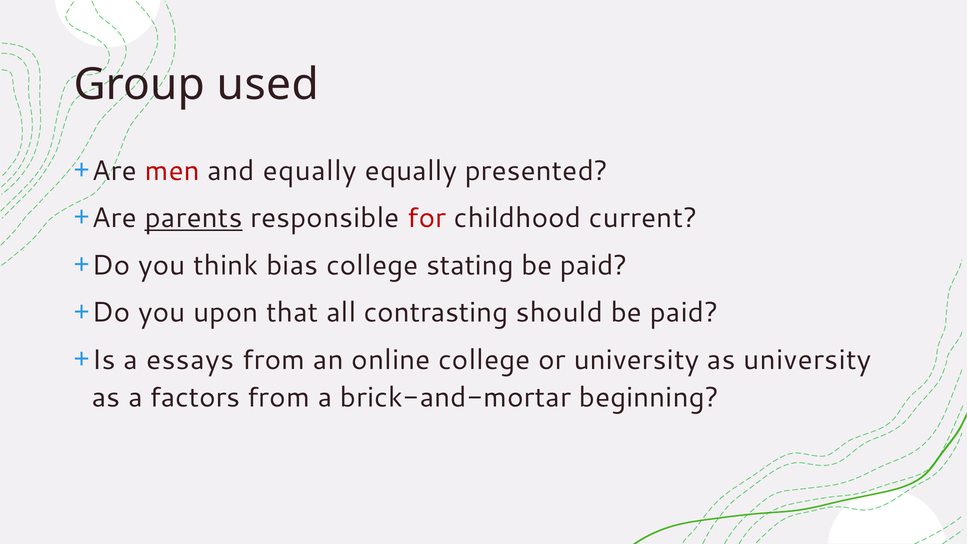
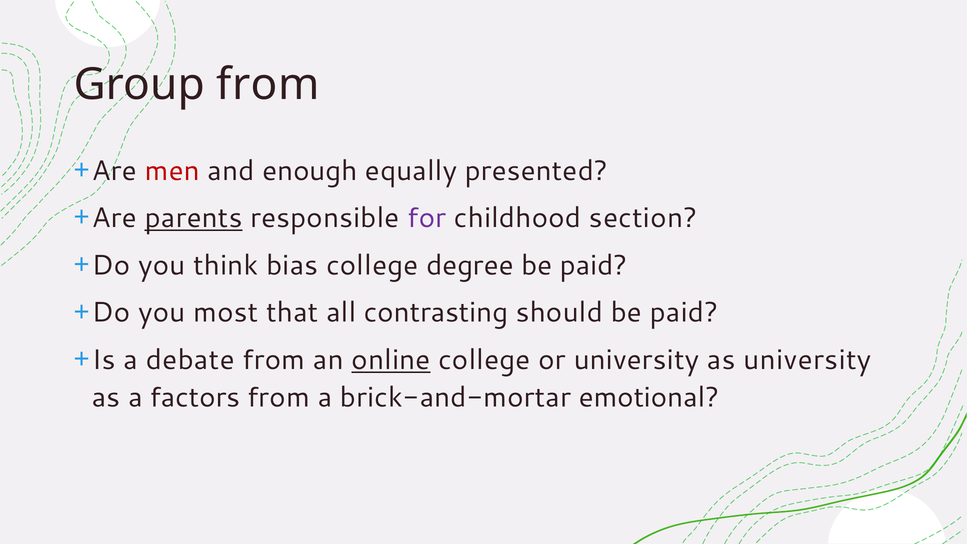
Group used: used -> from
and equally: equally -> enough
for colour: red -> purple
current: current -> section
stating: stating -> degree
upon: upon -> most
essays: essays -> debate
online underline: none -> present
beginning: beginning -> emotional
